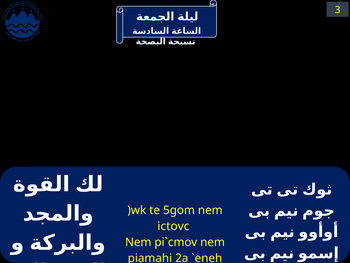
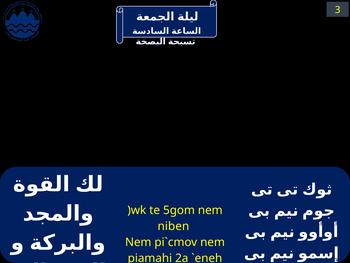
ictovc: ictovc -> niben
